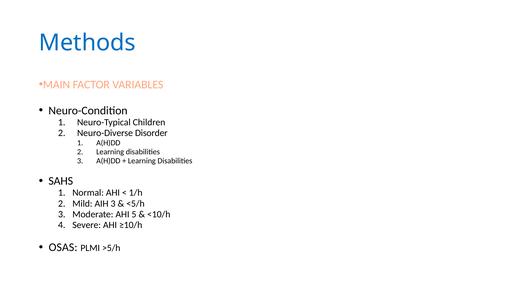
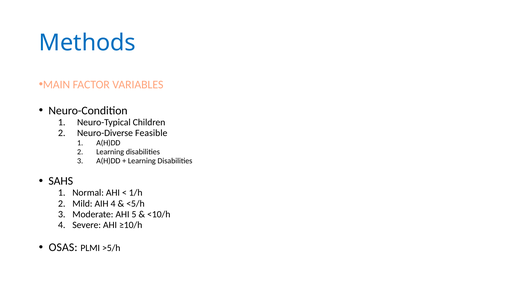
Disorder: Disorder -> Feasible
AIH 3: 3 -> 4
